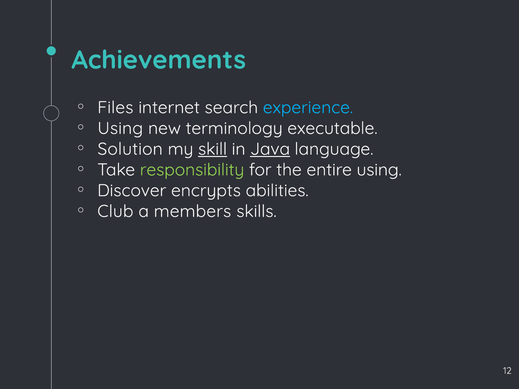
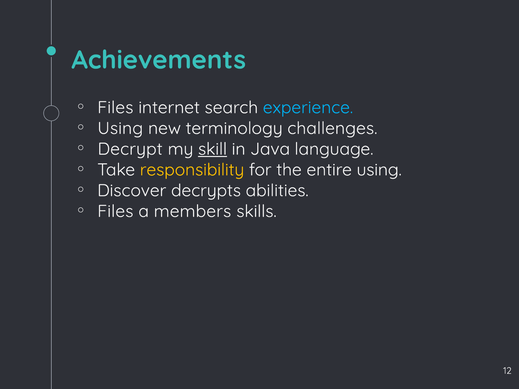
executable: executable -> challenges
Solution: Solution -> Decrypt
Java underline: present -> none
responsibility colour: light green -> yellow
encrypts: encrypts -> decrypts
Club at (115, 211): Club -> Files
